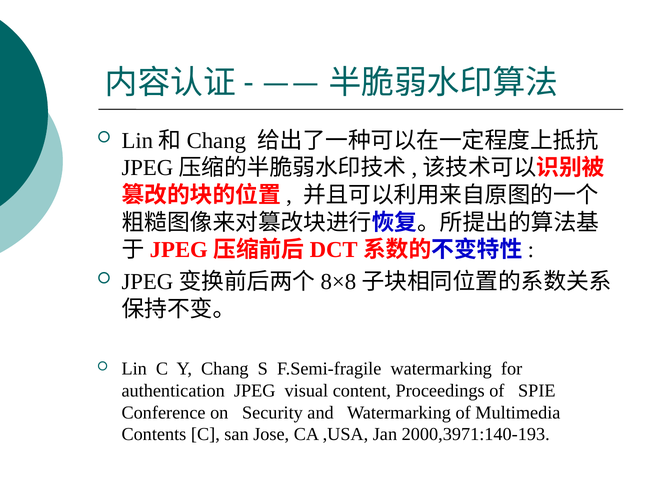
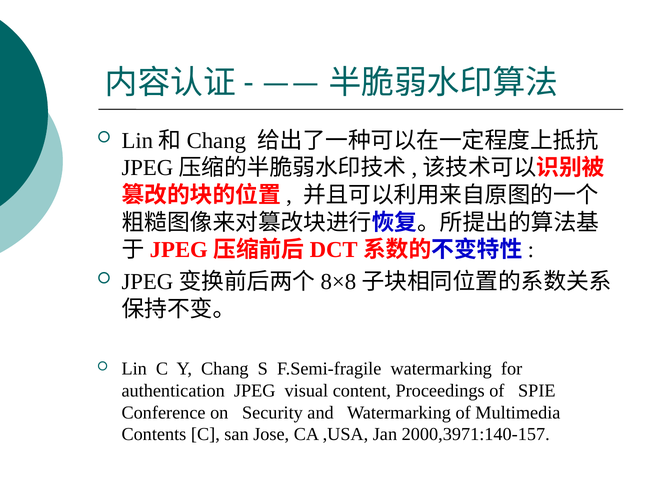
2000,3971:140-193: 2000,3971:140-193 -> 2000,3971:140-157
